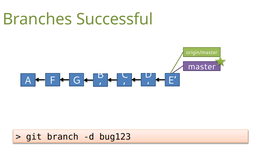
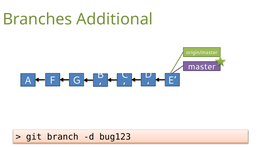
Successful: Successful -> Additional
